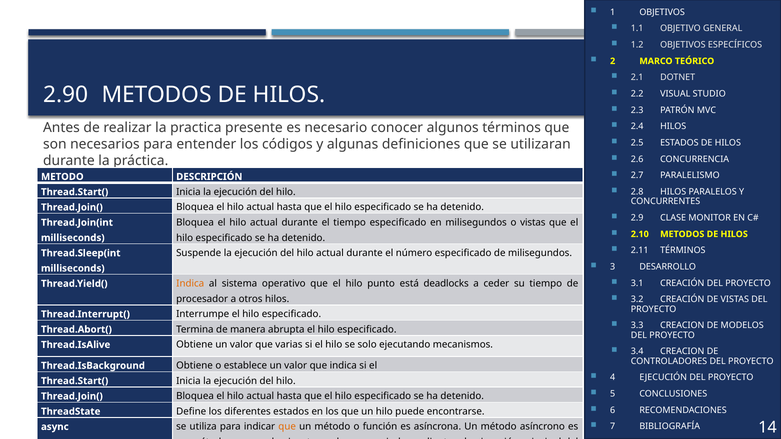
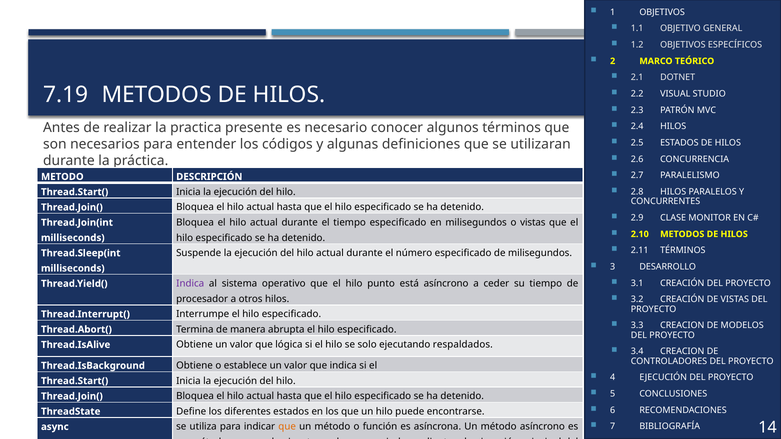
2.90: 2.90 -> 7.19
Indica at (190, 284) colour: orange -> purple
está deadlocks: deadlocks -> asíncrono
varias: varias -> lógica
mecanismos: mecanismos -> respaldados
